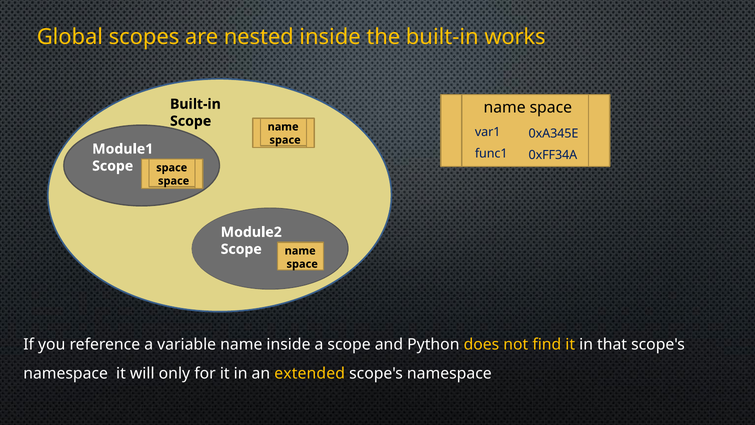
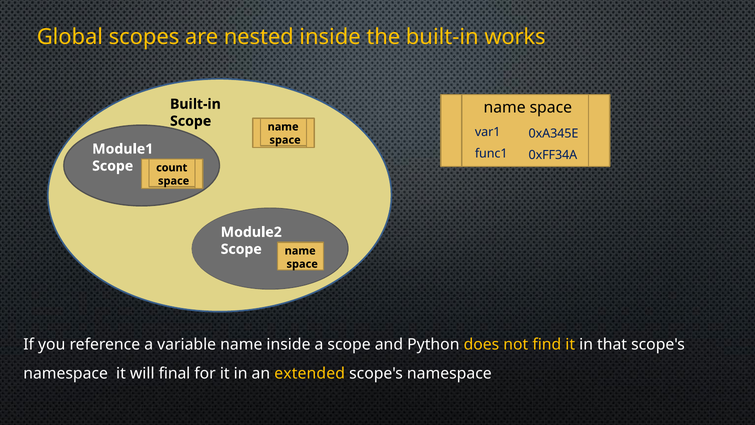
Scope space: space -> count
only: only -> final
